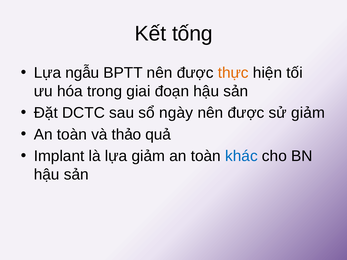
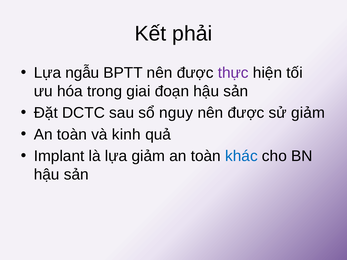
tống: tống -> phải
thực colour: orange -> purple
ngày: ngày -> nguy
thảo: thảo -> kinh
